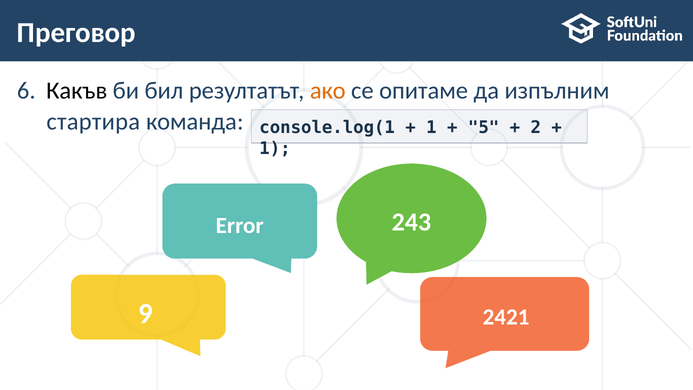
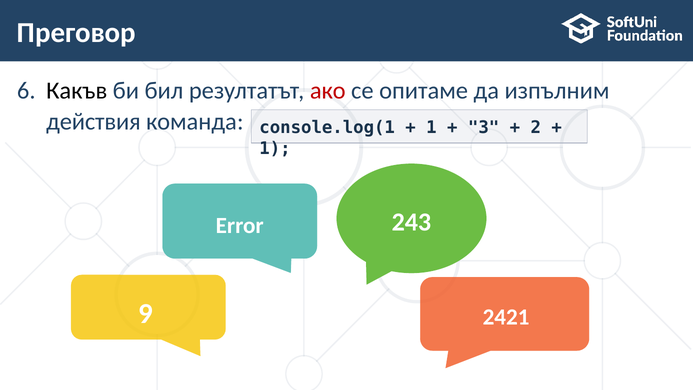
ако colour: orange -> red
стартира: стартира -> действия
5: 5 -> 3
